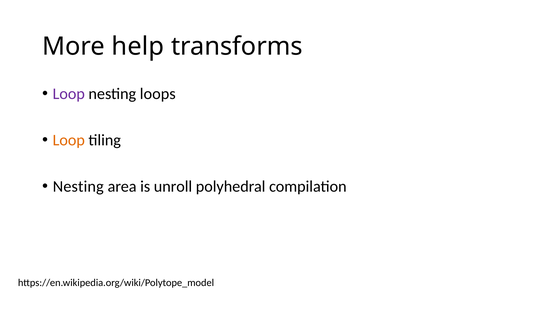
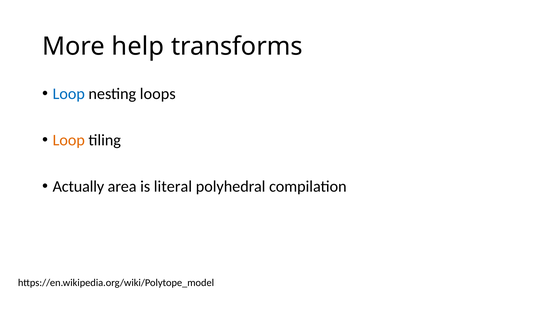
Loop at (69, 94) colour: purple -> blue
Nesting at (78, 186): Nesting -> Actually
unroll: unroll -> literal
